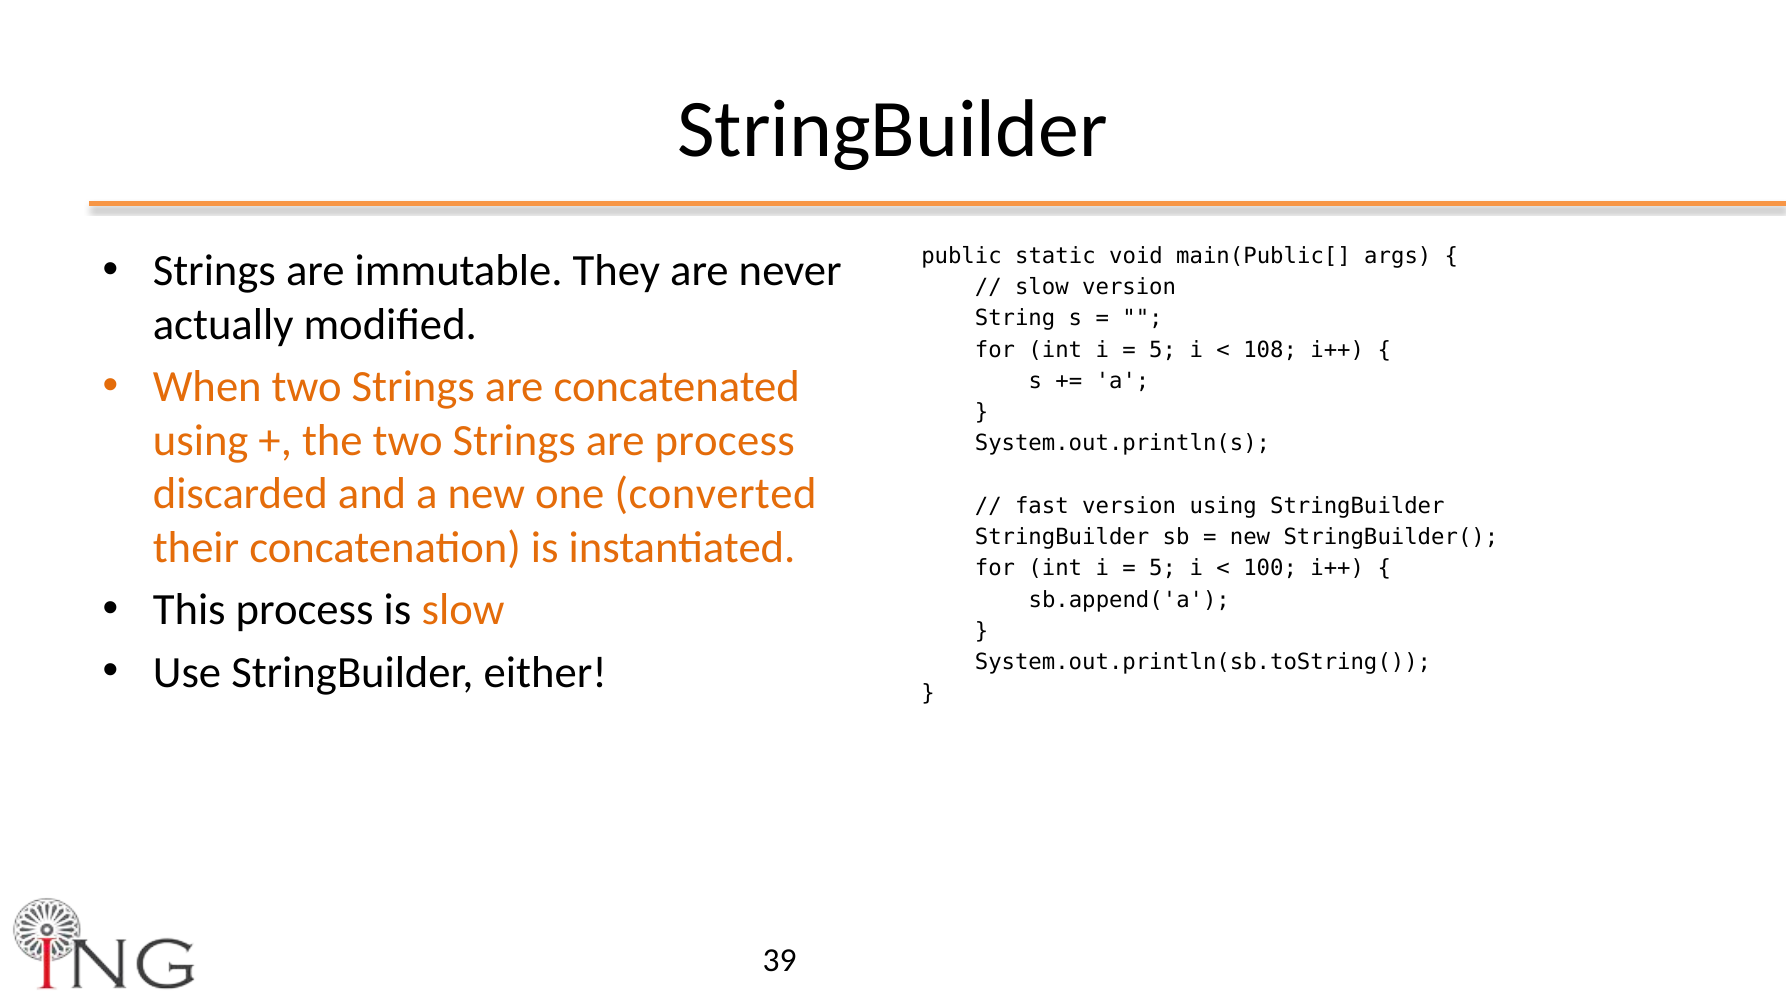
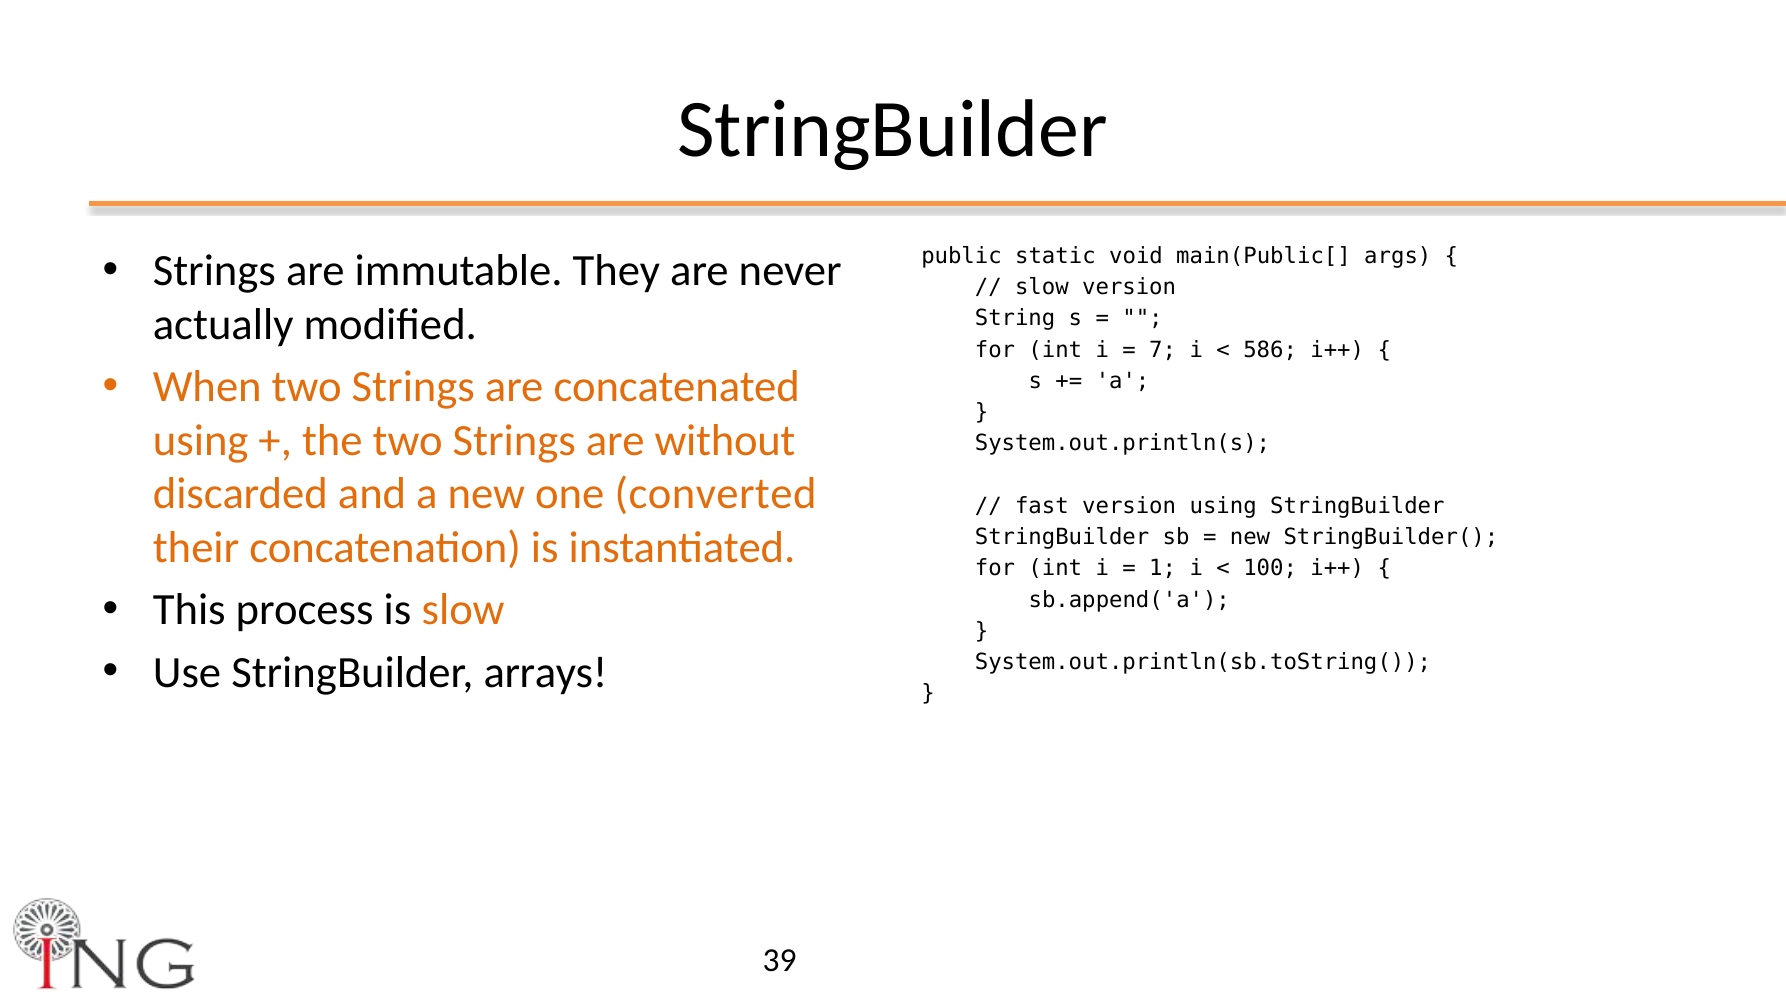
5 at (1163, 350): 5 -> 7
108: 108 -> 586
are process: process -> without
5 at (1163, 569): 5 -> 1
either: either -> arrays
